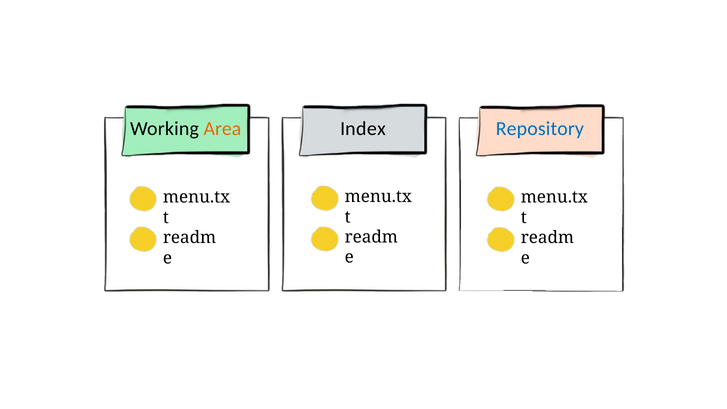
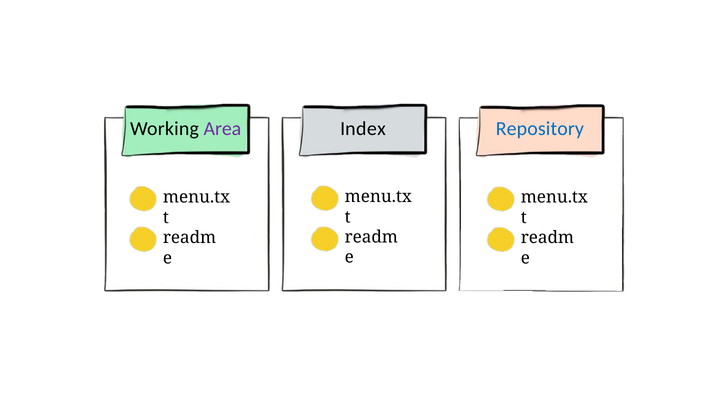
Area colour: orange -> purple
